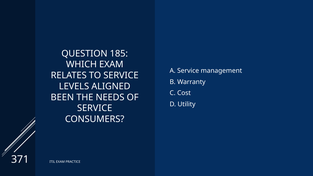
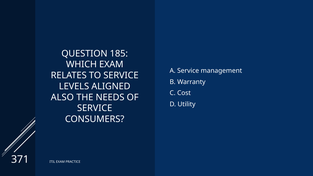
BEEN: BEEN -> ALSO
